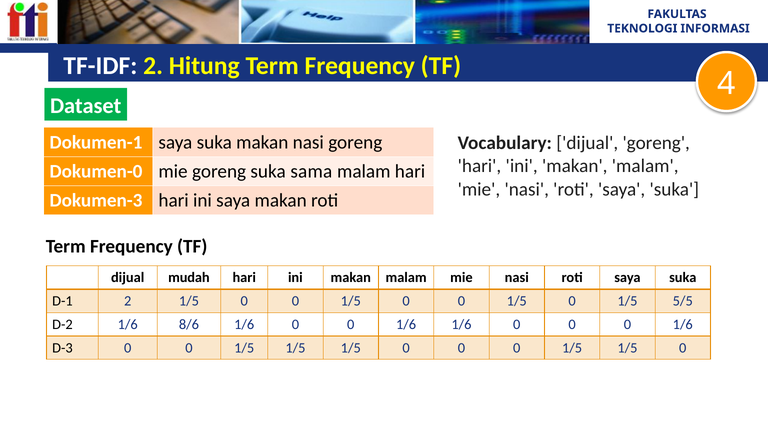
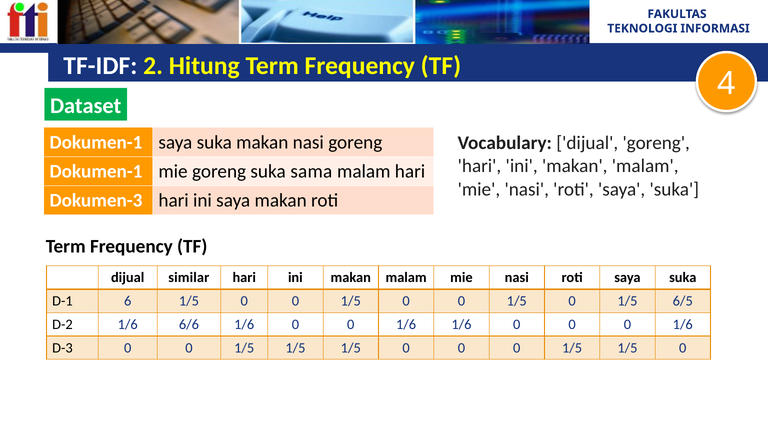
Dokumen-0 at (96, 171): Dokumen-0 -> Dokumen-1
mudah: mudah -> similar
D-1 2: 2 -> 6
5/5: 5/5 -> 6/5
8/6: 8/6 -> 6/6
